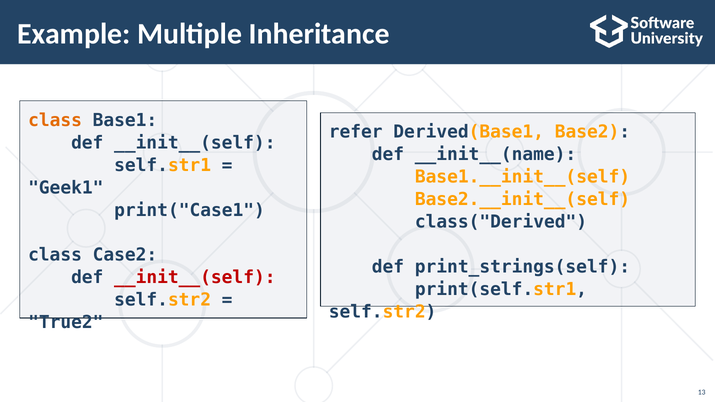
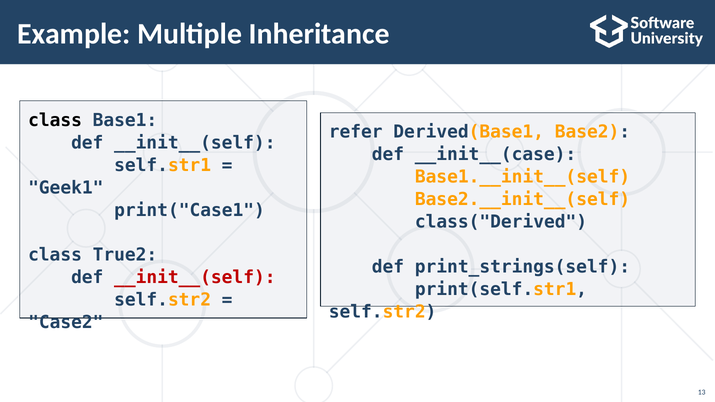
class at (55, 120) colour: orange -> black
__init__(name: __init__(name -> __init__(case
Case2: Case2 -> True2
True2: True2 -> Case2
